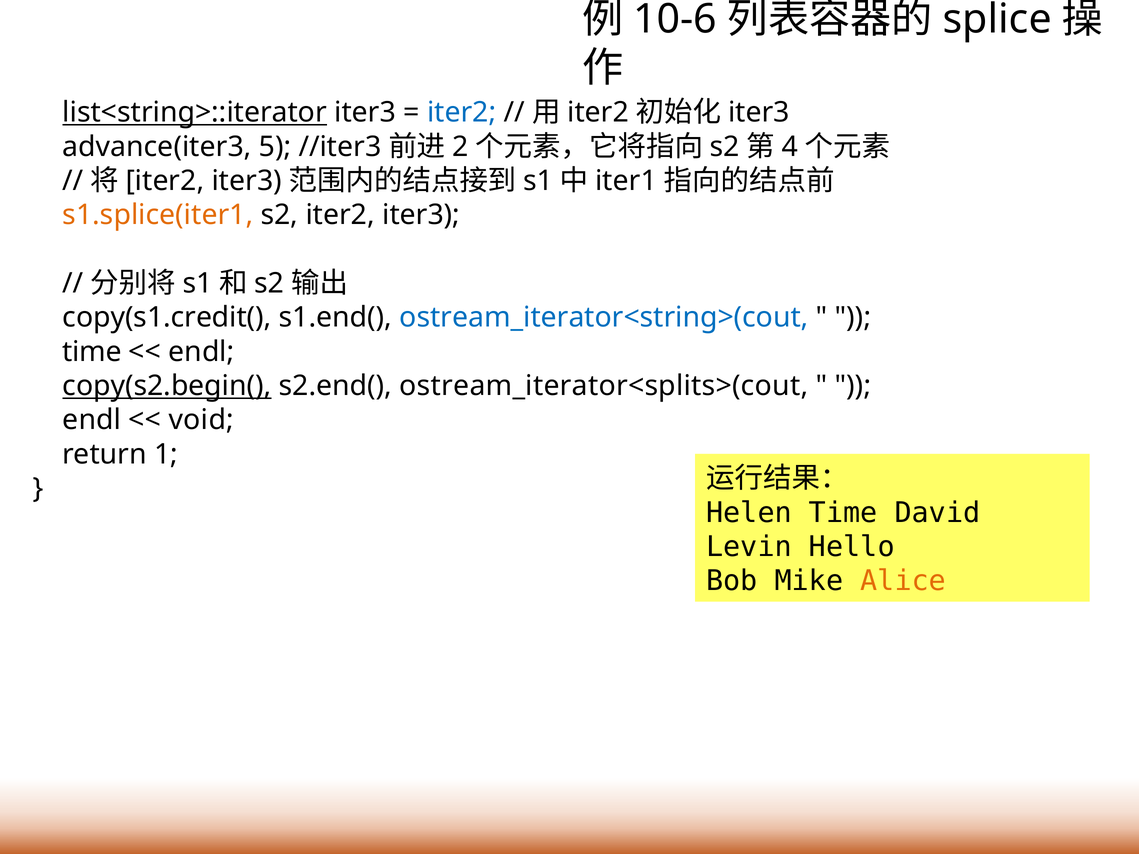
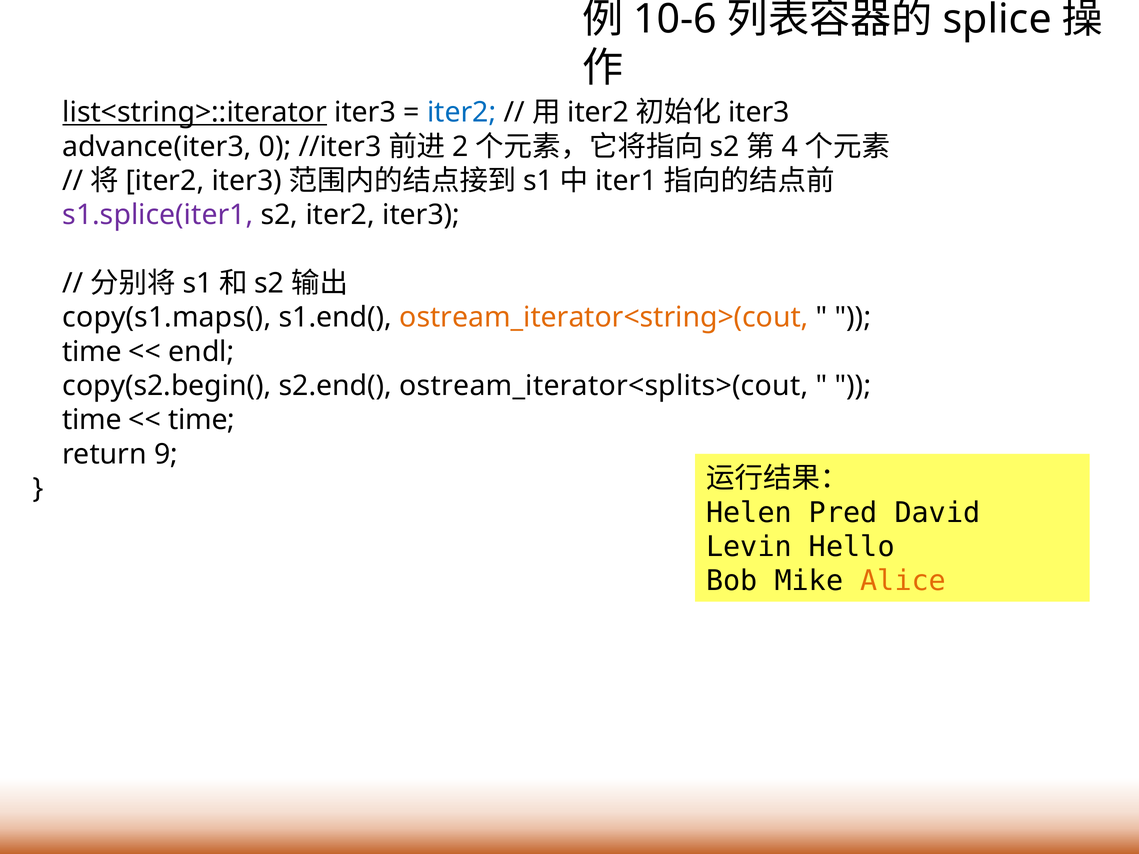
5: 5 -> 0
s1.splice(iter1 colour: orange -> purple
copy(s1.credit(: copy(s1.credit( -> copy(s1.maps(
ostream_iterator<string>(cout colour: blue -> orange
copy(s2.begin( underline: present -> none
endl at (92, 420): endl -> time
void at (201, 420): void -> time
1: 1 -> 9
Helen Time: Time -> Pred
